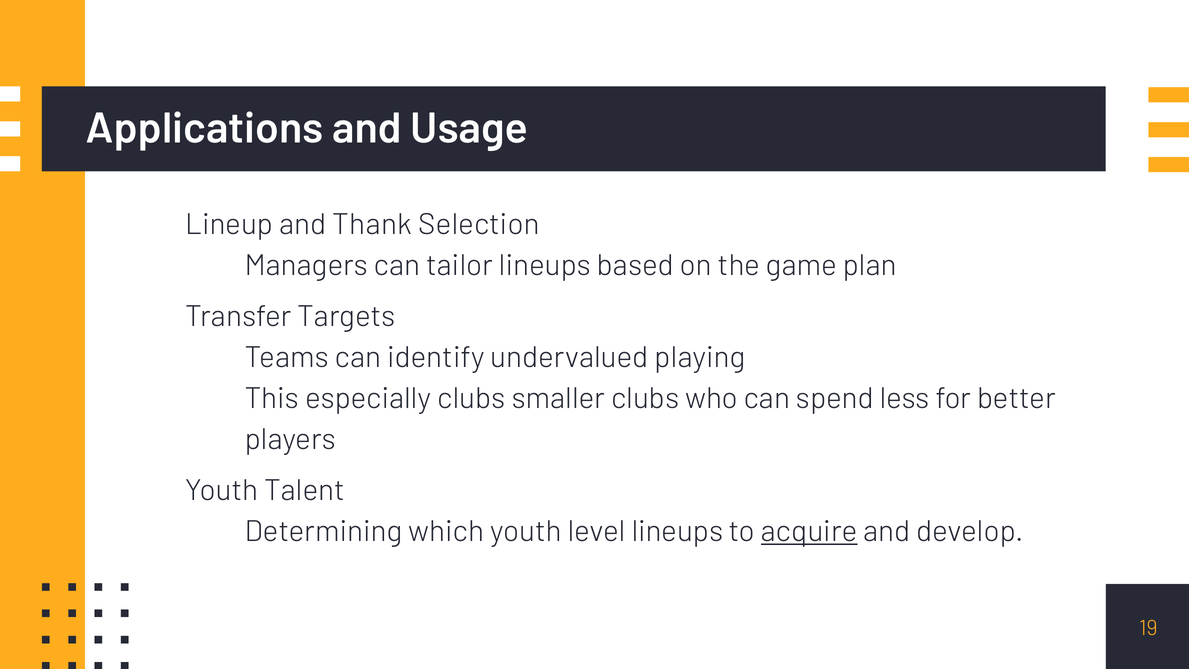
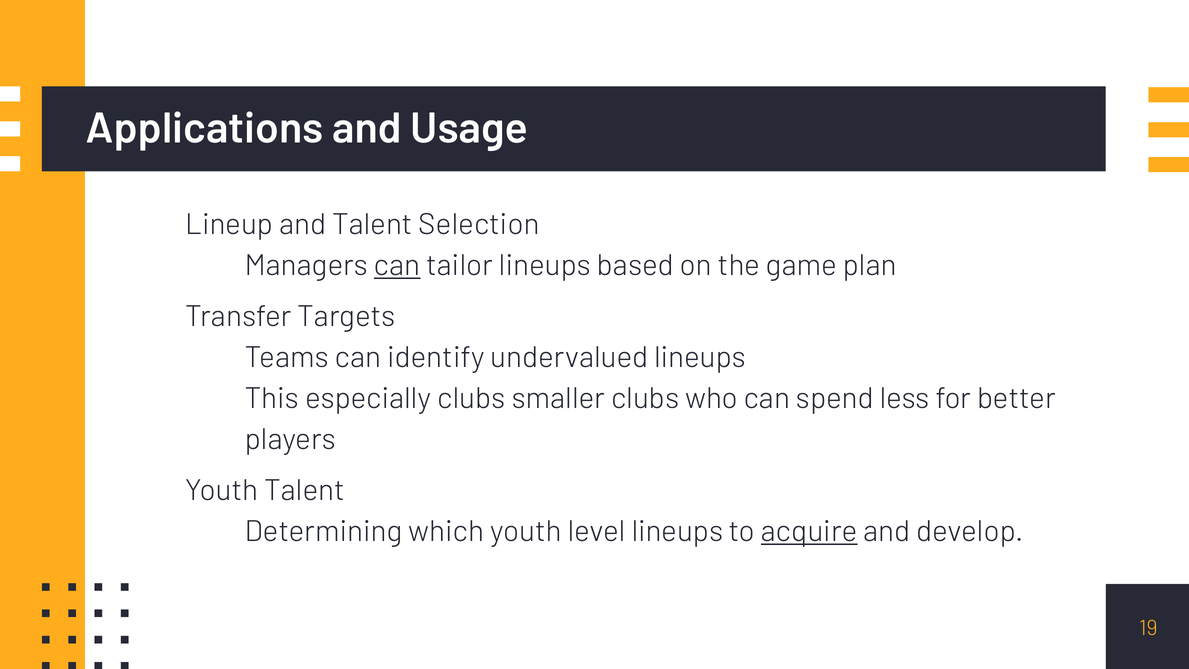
and Thank: Thank -> Talent
can at (397, 265) underline: none -> present
undervalued playing: playing -> lineups
